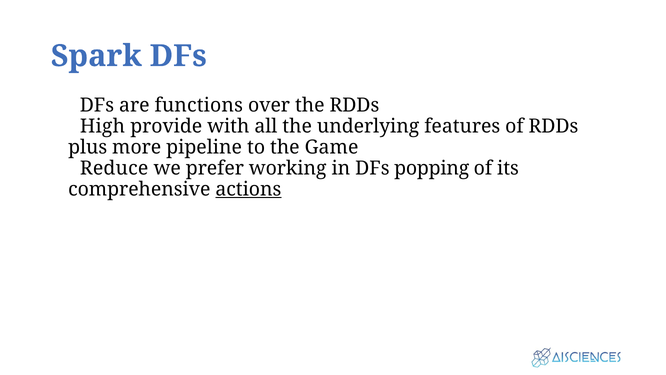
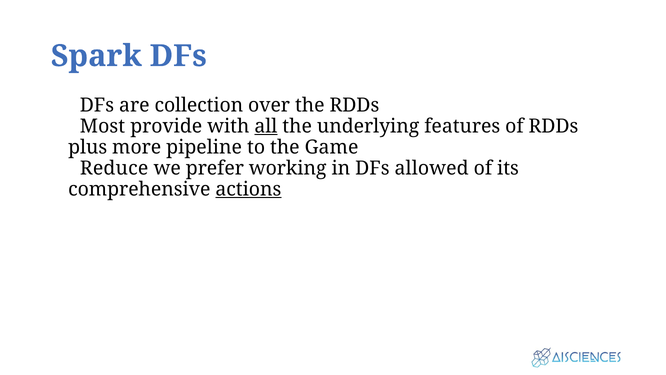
functions: functions -> collection
High: High -> Most
all underline: none -> present
popping: popping -> allowed
